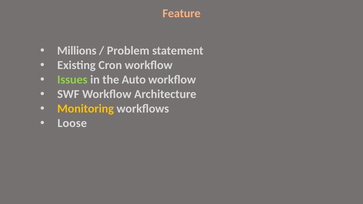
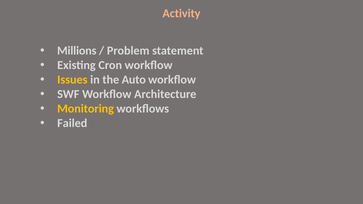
Feature: Feature -> Activity
Issues colour: light green -> yellow
Loose: Loose -> Failed
